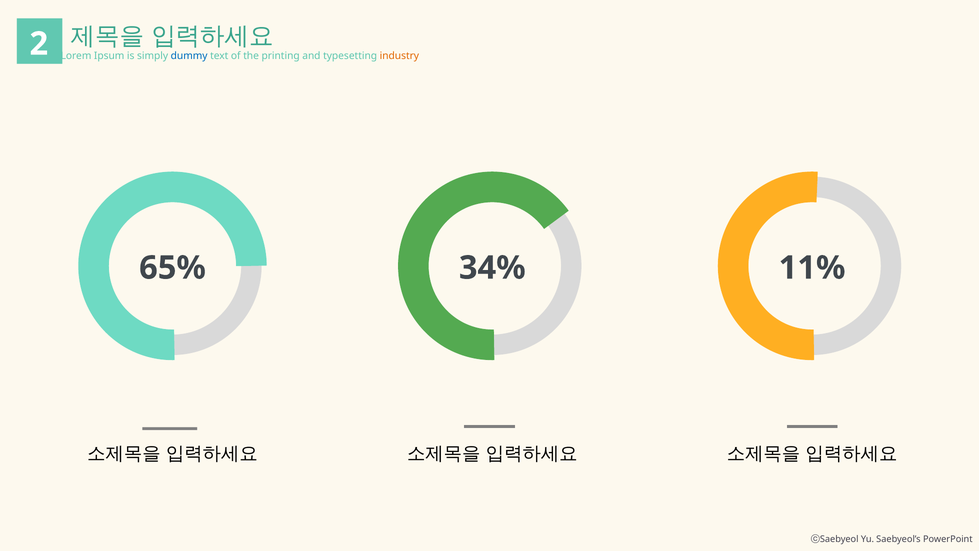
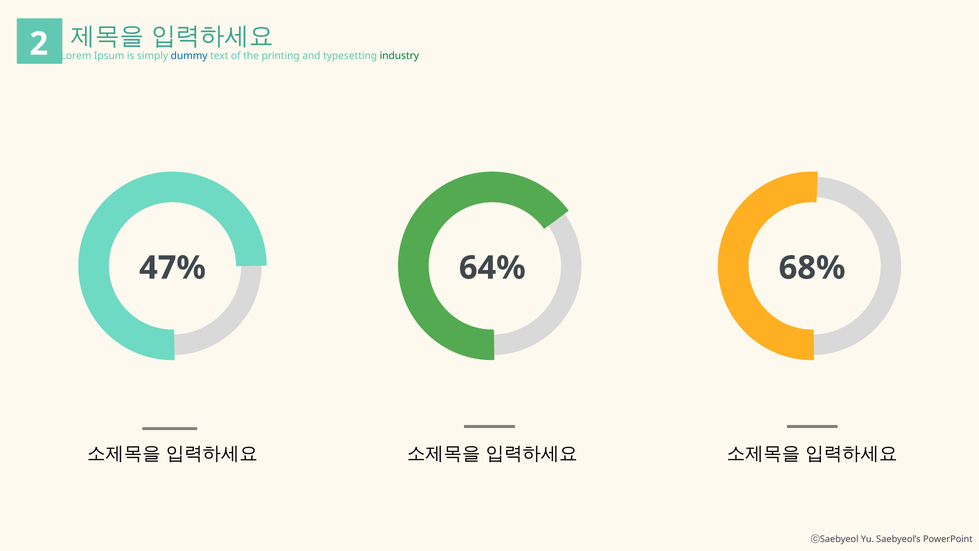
industry colour: orange -> green
65%: 65% -> 47%
34%: 34% -> 64%
11%: 11% -> 68%
